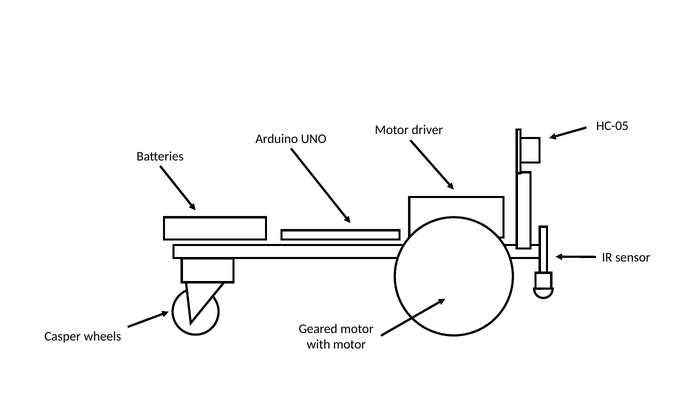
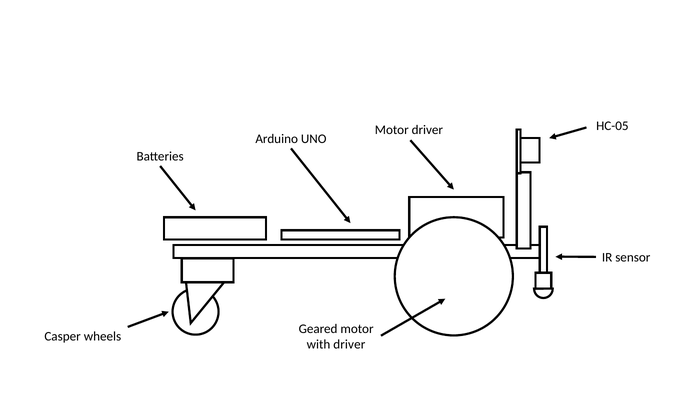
with motor: motor -> driver
